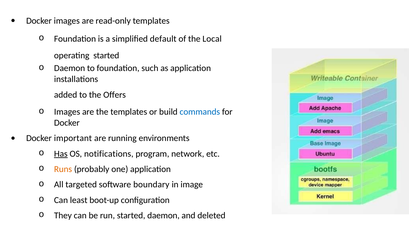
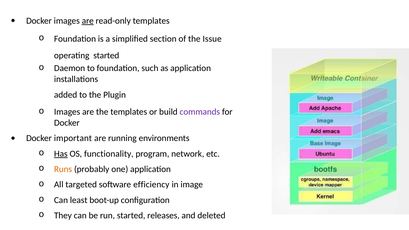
are at (88, 21) underline: none -> present
default: default -> section
Local: Local -> Issue
Offers: Offers -> Plugin
commands colour: blue -> purple
notifications: notifications -> functionality
boundary: boundary -> efficiency
started daemon: daemon -> releases
